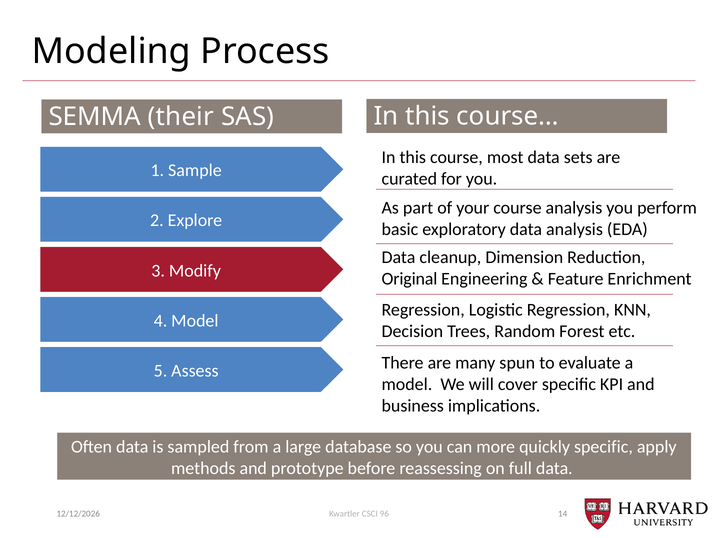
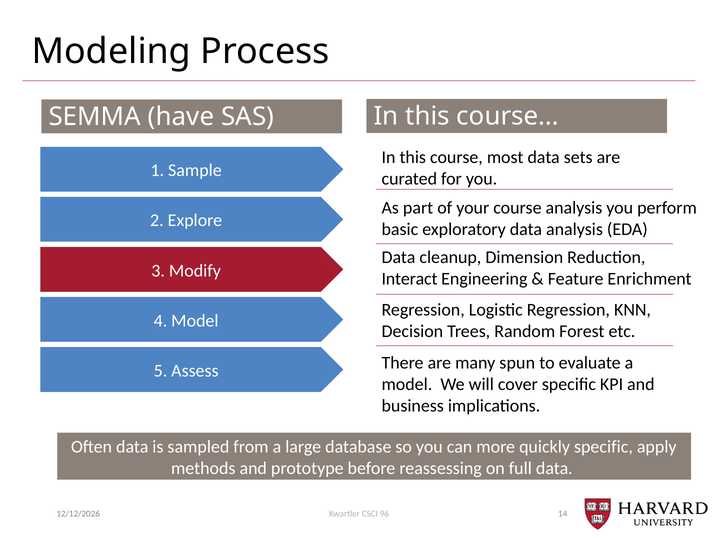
their: their -> have
Original: Original -> Interact
